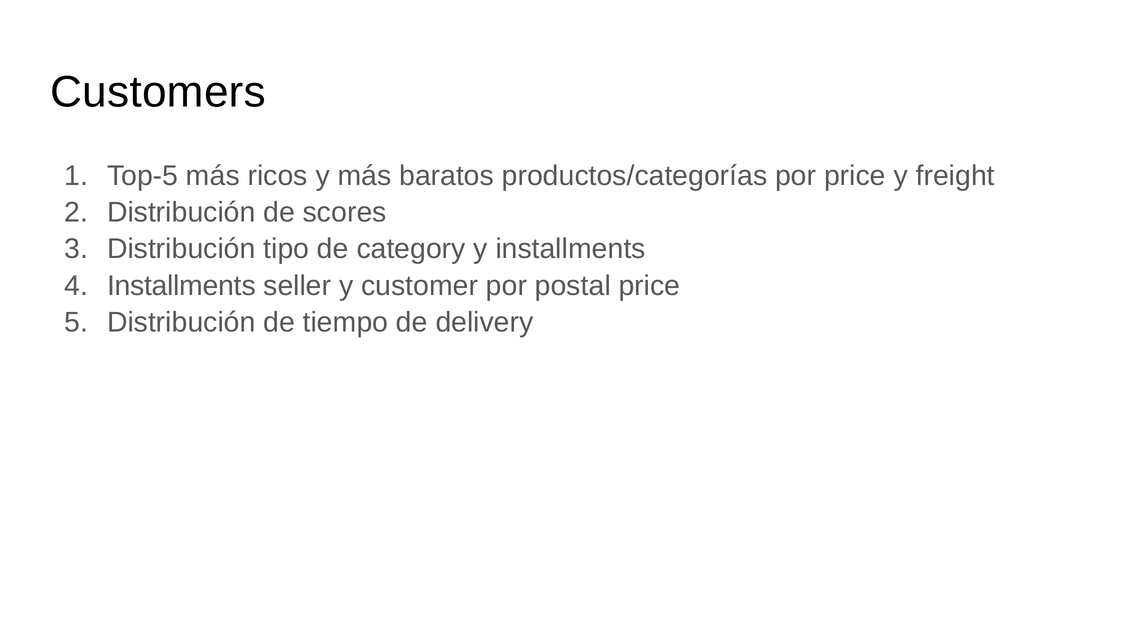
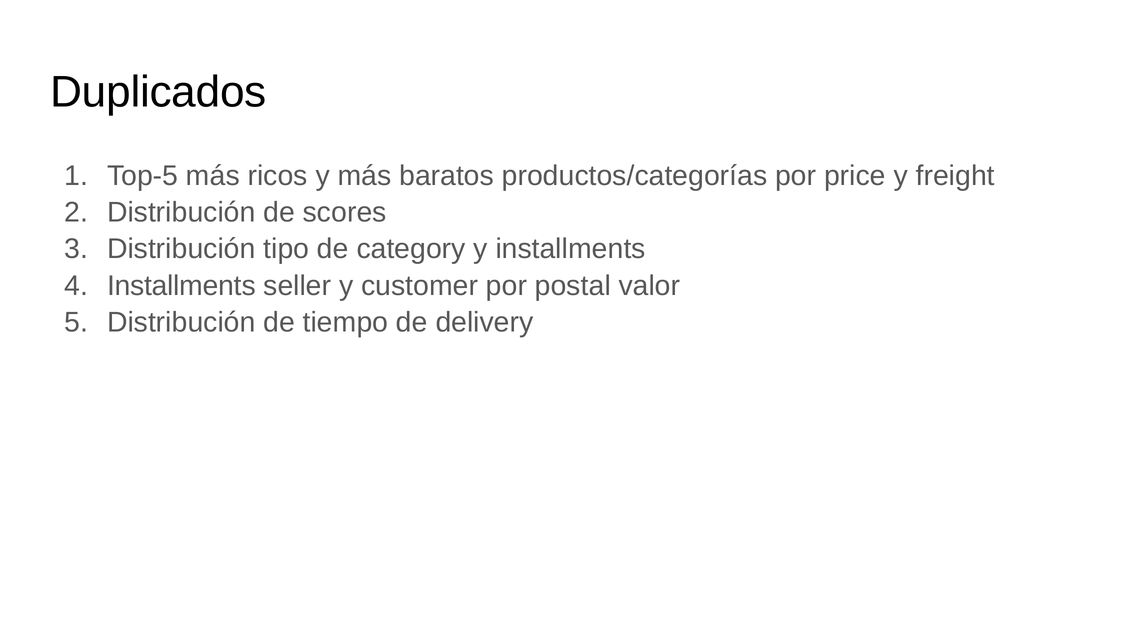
Customers: Customers -> Duplicados
postal price: price -> valor
